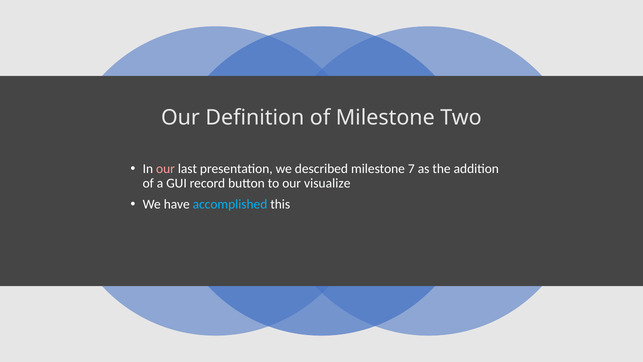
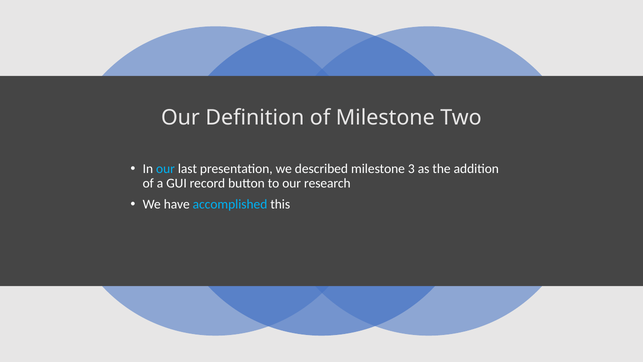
our at (165, 168) colour: pink -> light blue
7: 7 -> 3
visualize: visualize -> research
